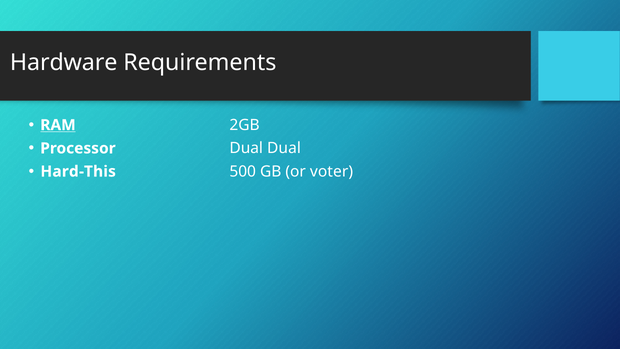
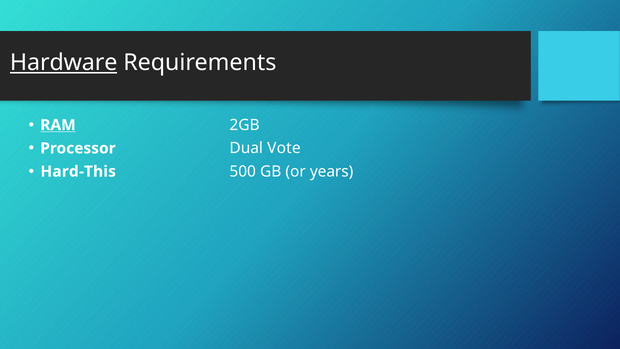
Hardware underline: none -> present
Dual Dual: Dual -> Vote
voter: voter -> years
